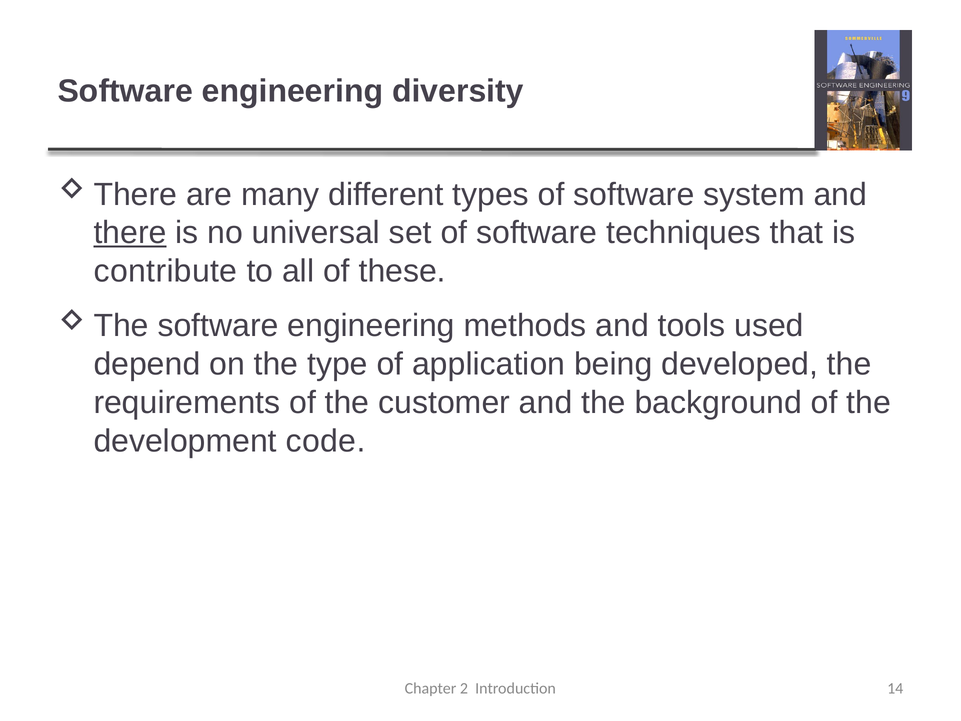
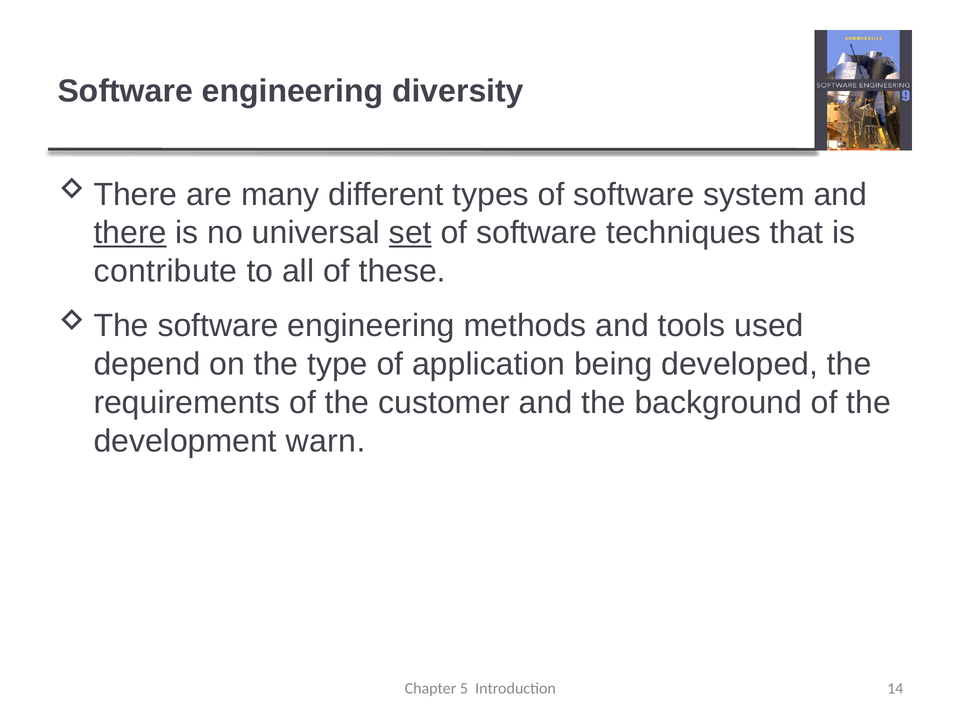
set underline: none -> present
code: code -> warn
2: 2 -> 5
